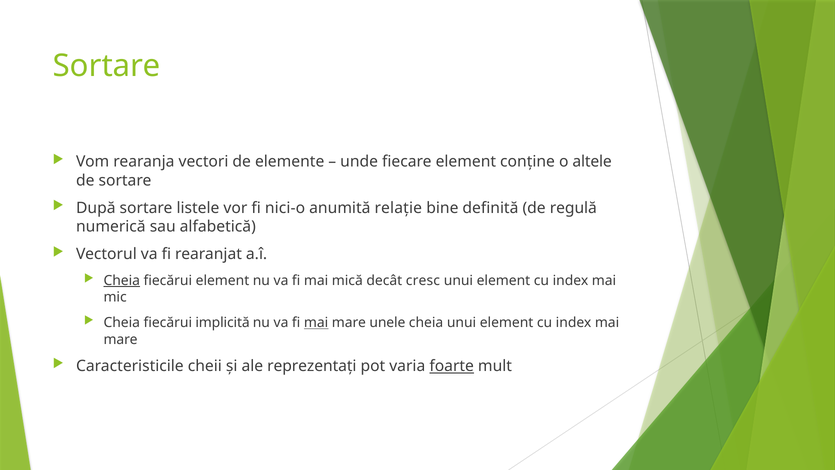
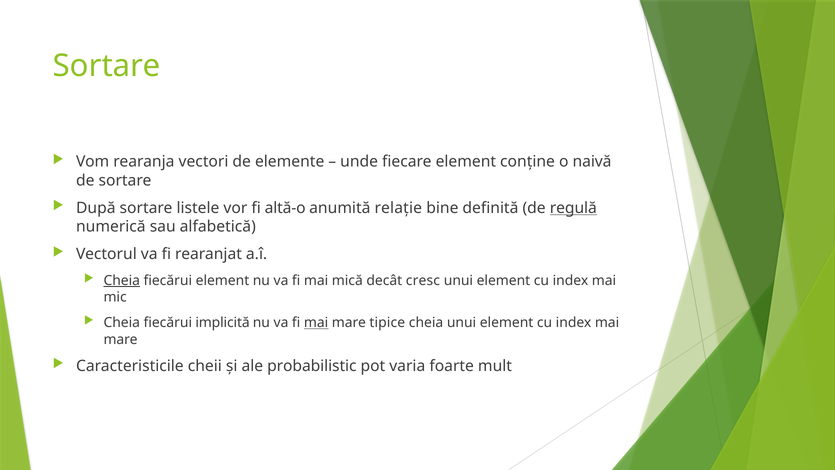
altele: altele -> naivă
nici-o: nici-o -> altă-o
regulă underline: none -> present
unele: unele -> tipice
reprezentați: reprezentați -> probabilistic
foarte underline: present -> none
